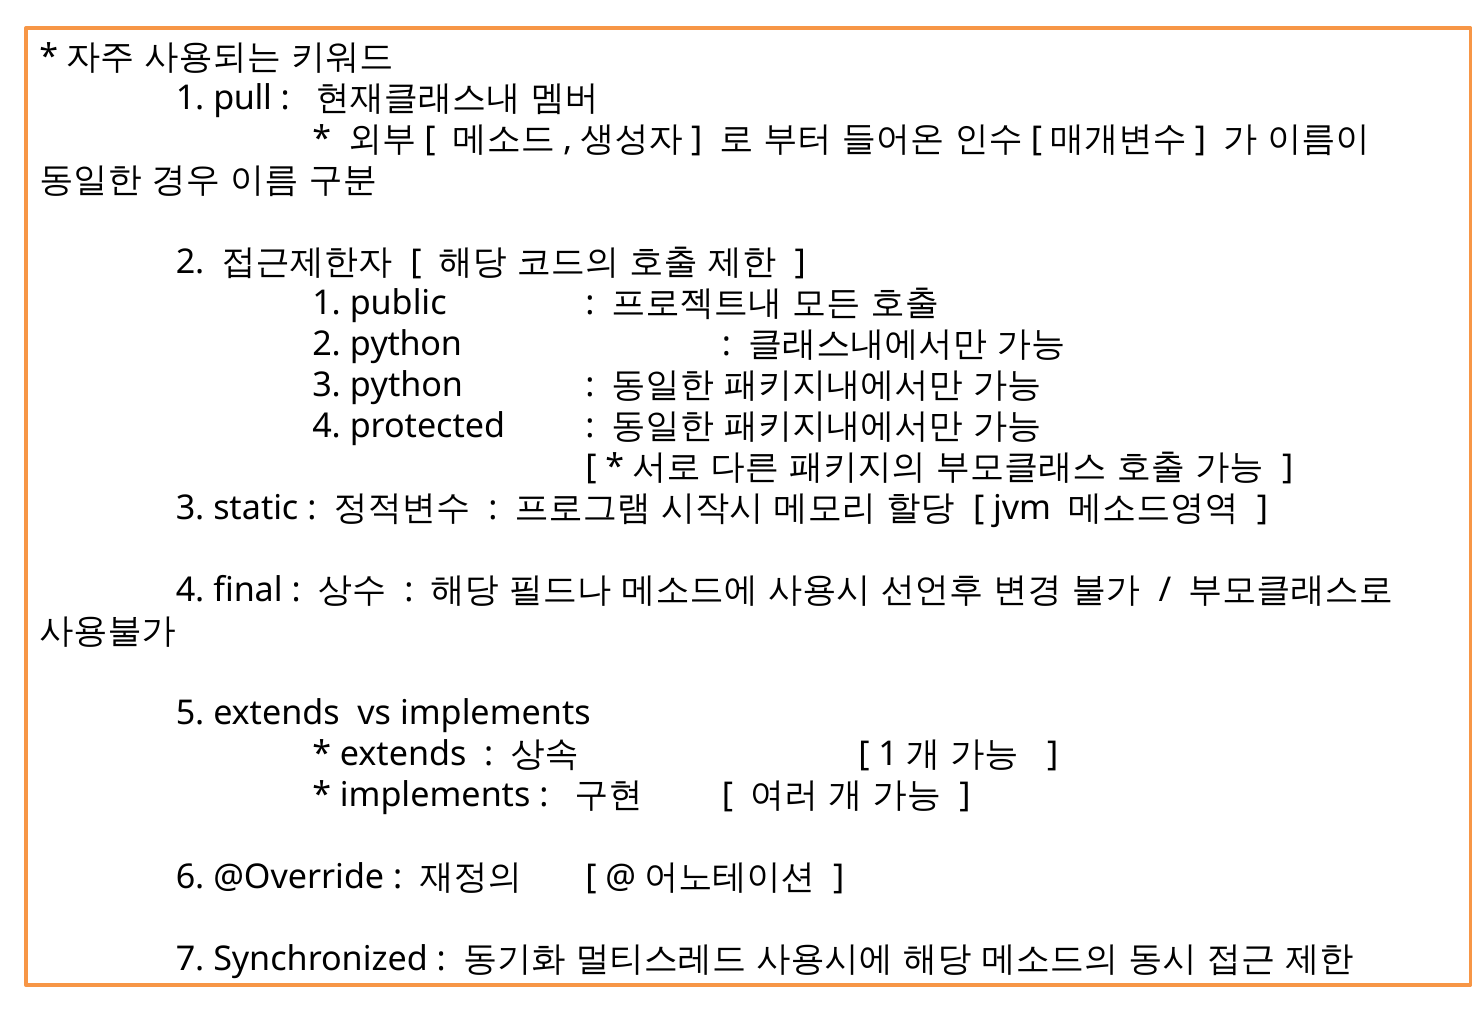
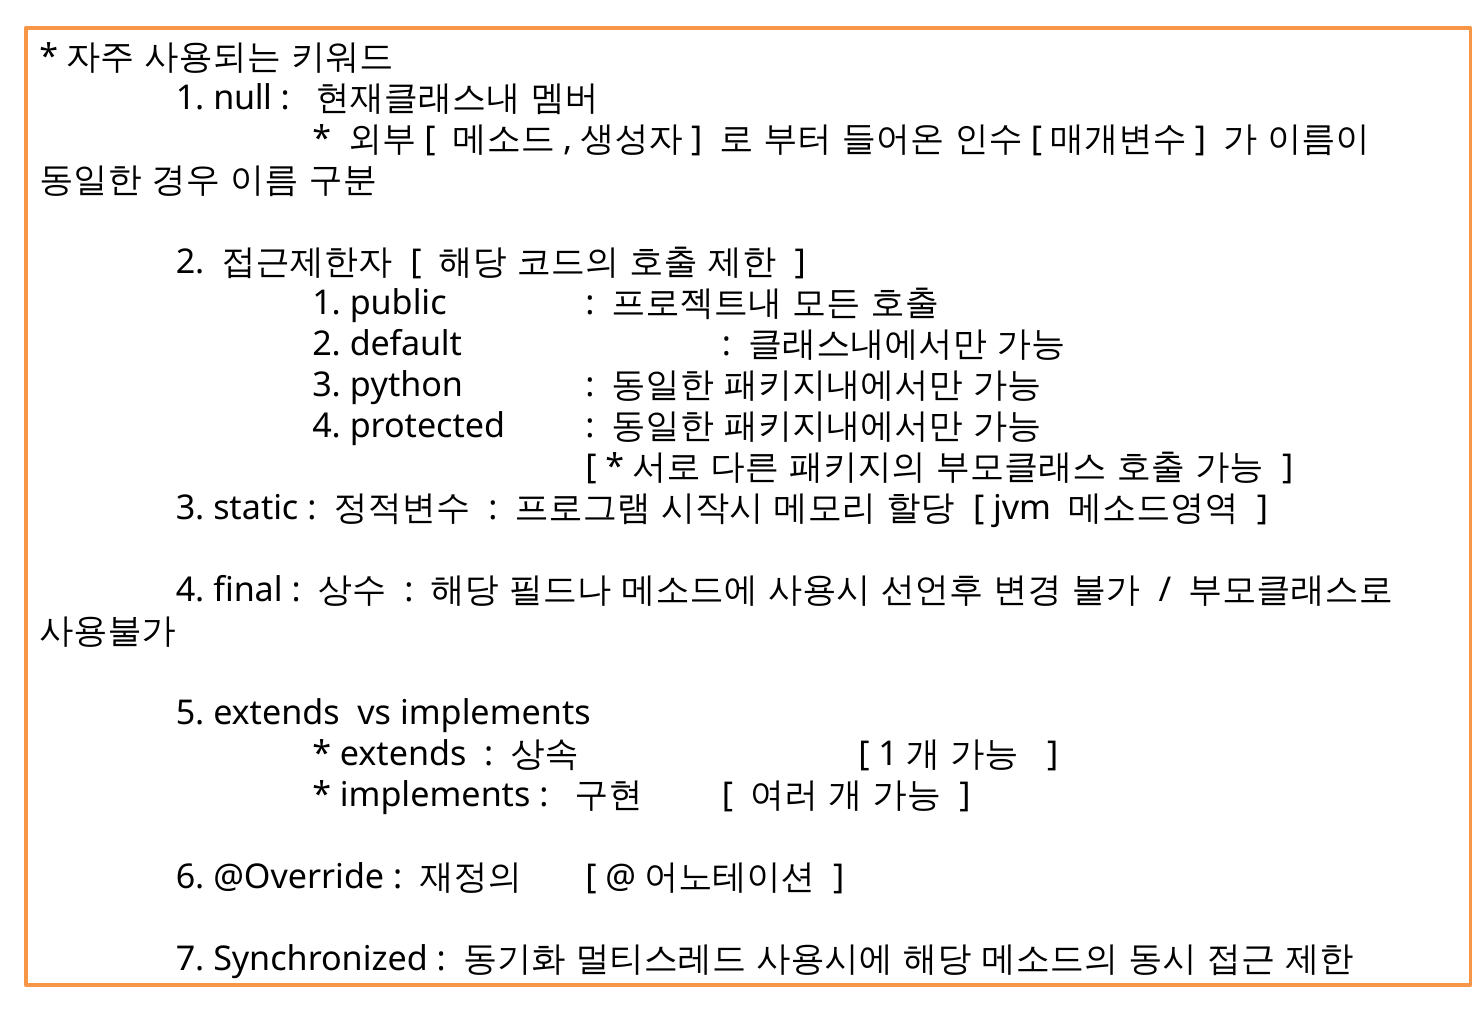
pull: pull -> null
2 python: python -> default
